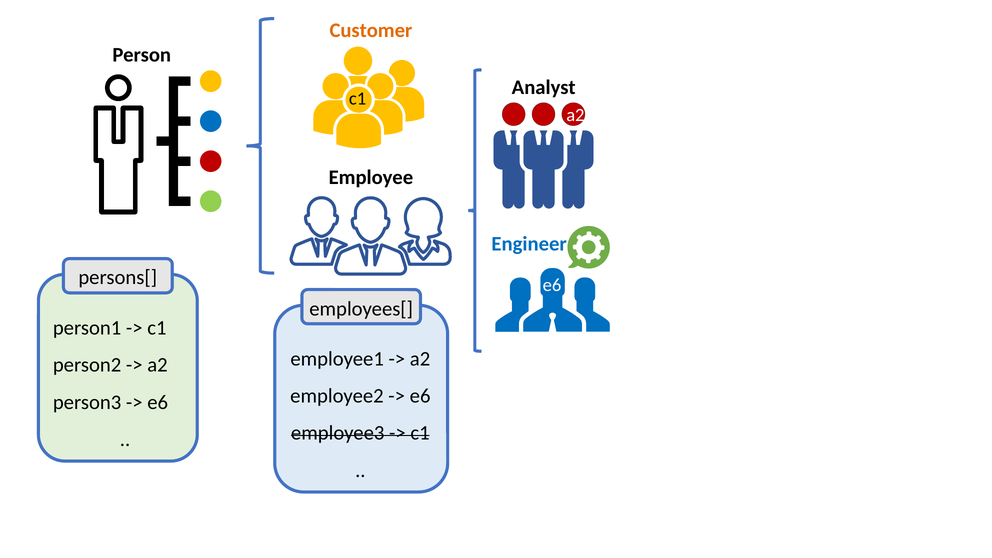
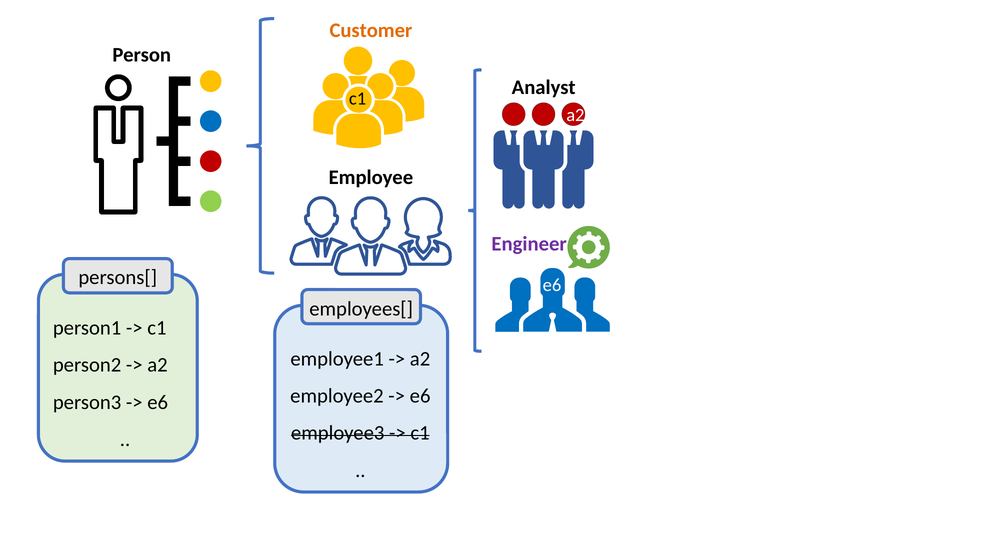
Engineer colour: blue -> purple
